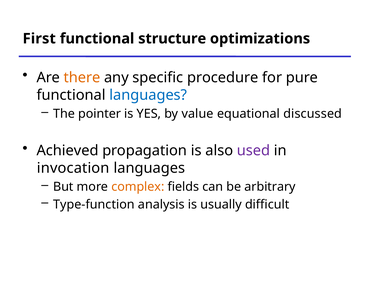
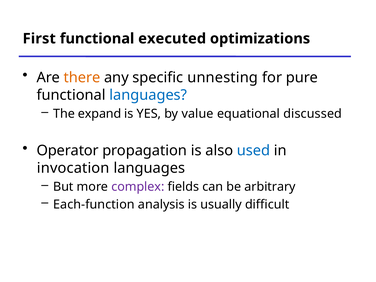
structure: structure -> executed
procedure: procedure -> unnesting
pointer: pointer -> expand
Achieved: Achieved -> Operator
used colour: purple -> blue
complex colour: orange -> purple
Type-function: Type-function -> Each-function
